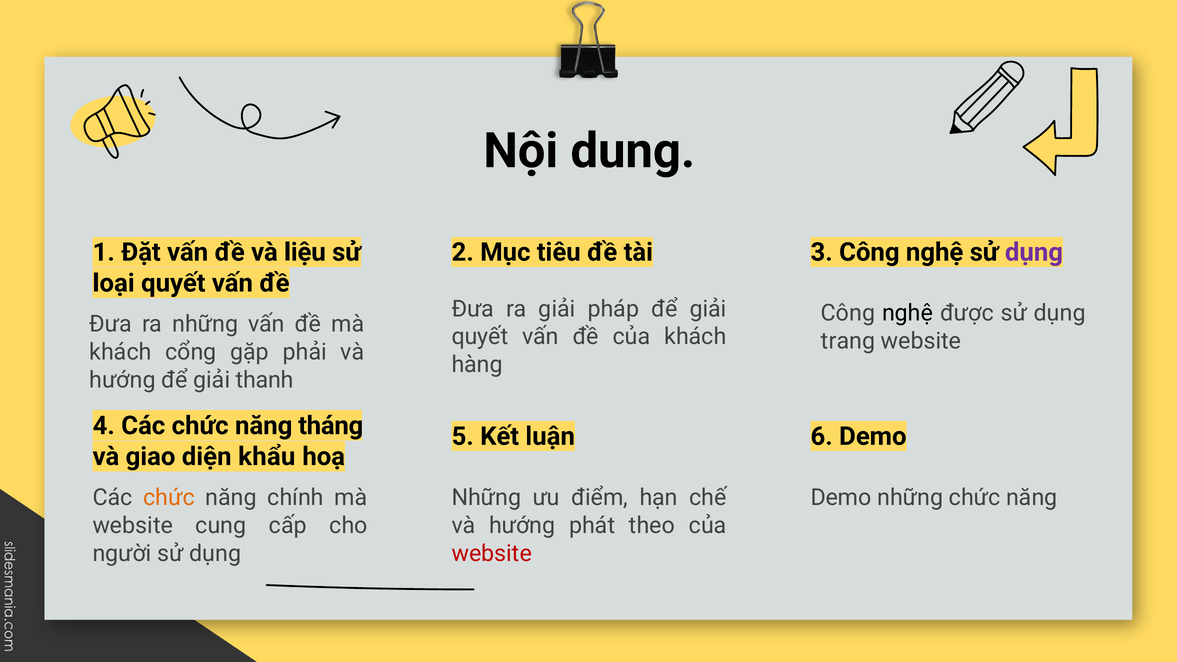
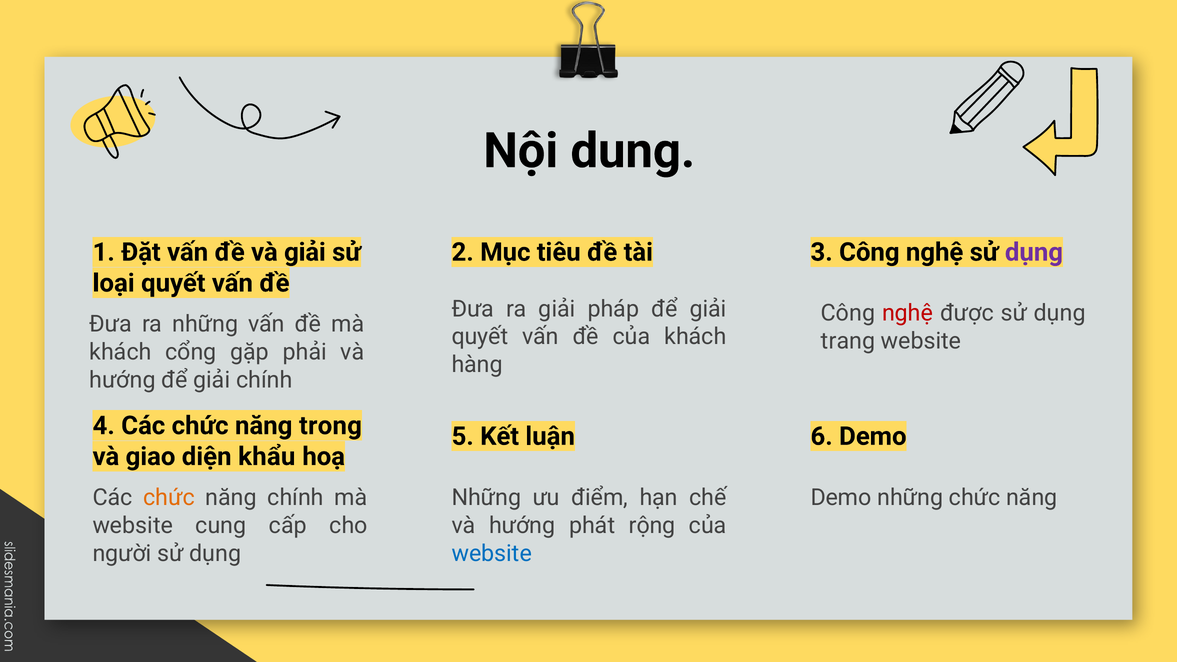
và liệu: liệu -> giải
nghệ at (908, 313) colour: black -> red
giải thanh: thanh -> chính
tháng: tháng -> trong
theo: theo -> rộng
website at (492, 553) colour: red -> blue
